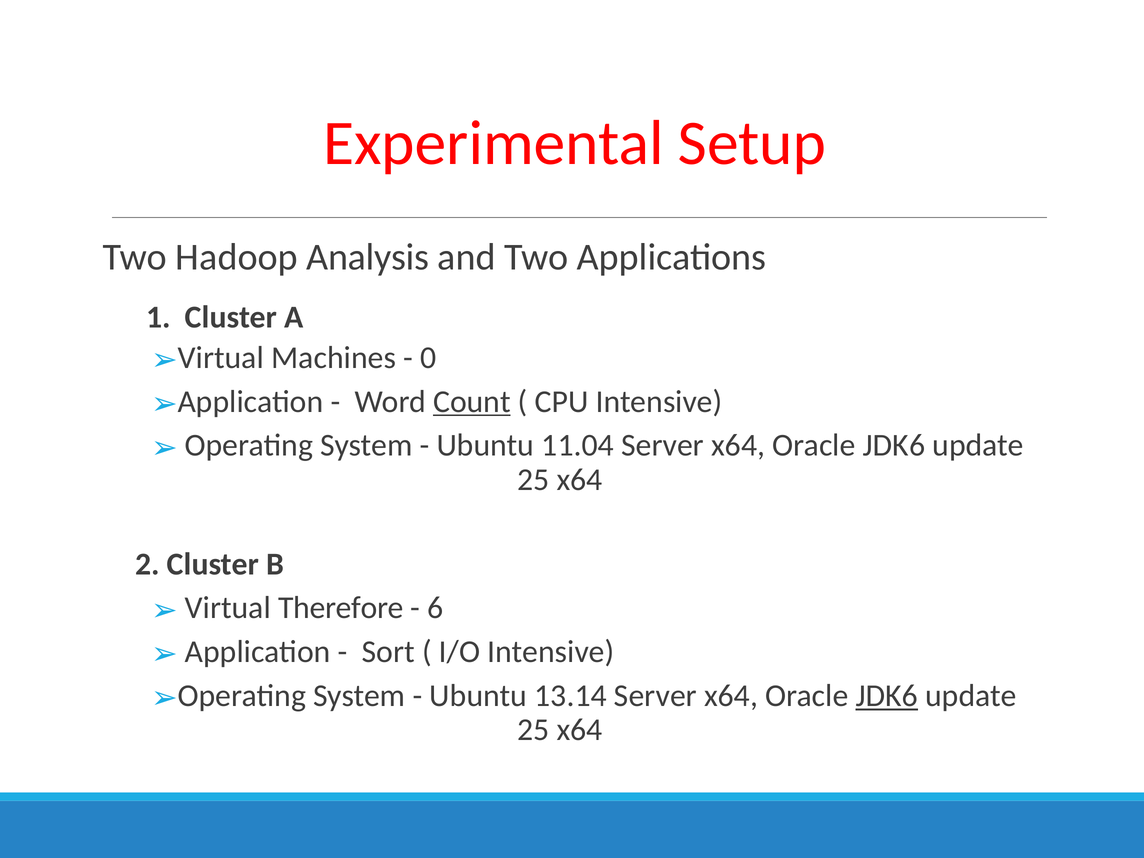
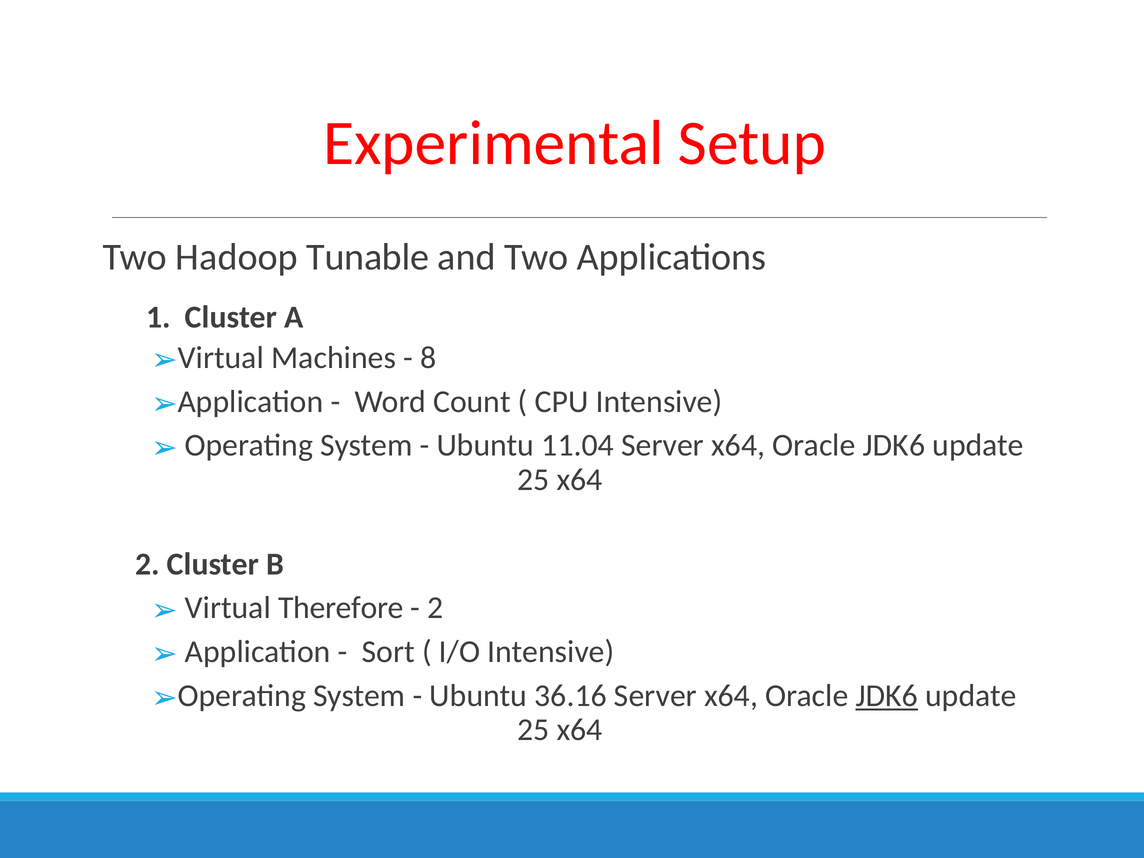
Analysis: Analysis -> Tunable
0: 0 -> 8
Count underline: present -> none
6 at (435, 608): 6 -> 2
13.14: 13.14 -> 36.16
